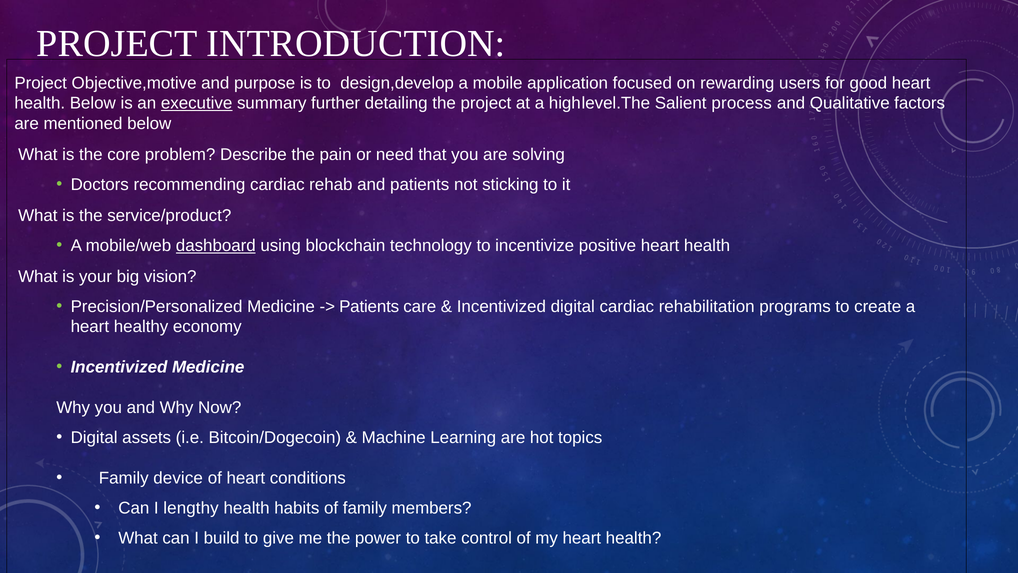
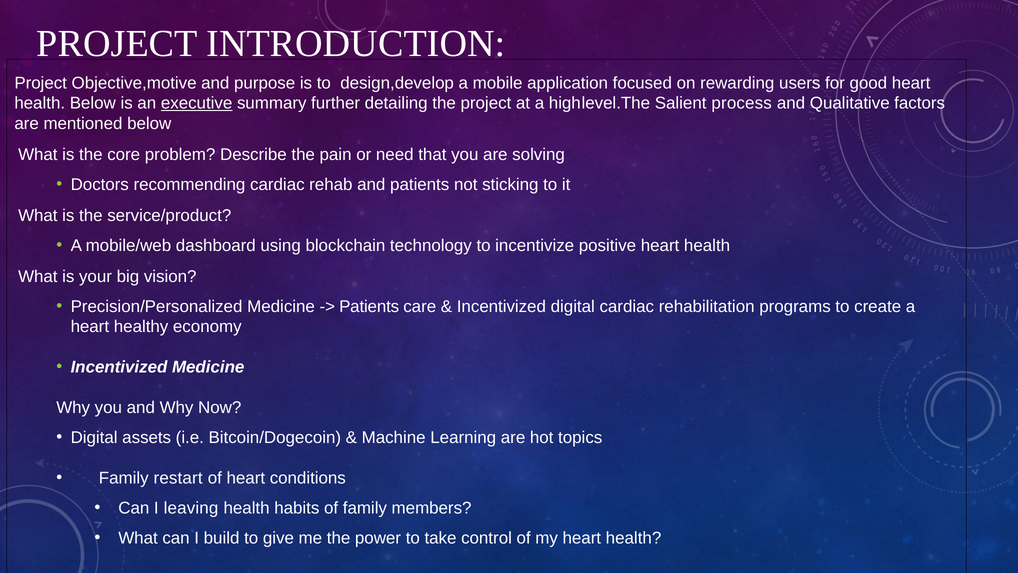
dashboard underline: present -> none
device: device -> restart
lengthy: lengthy -> leaving
